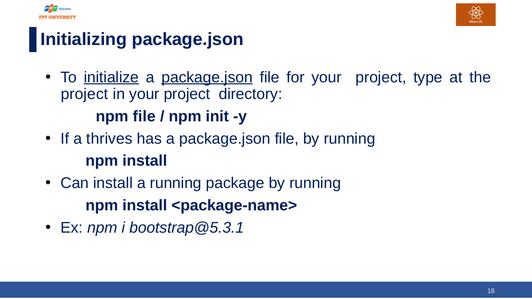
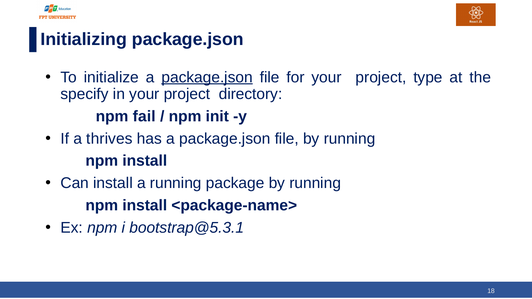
initialize underline: present -> none
project at (85, 94): project -> specify
npm file: file -> fail
